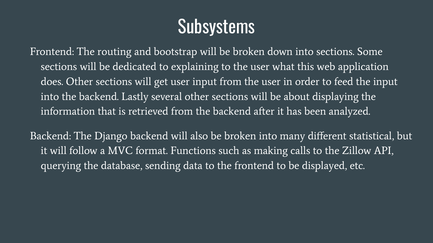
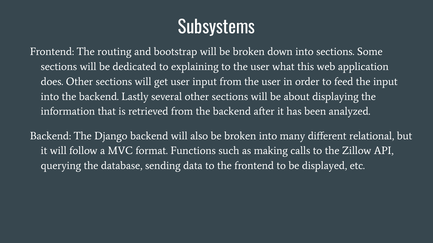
statistical: statistical -> relational
